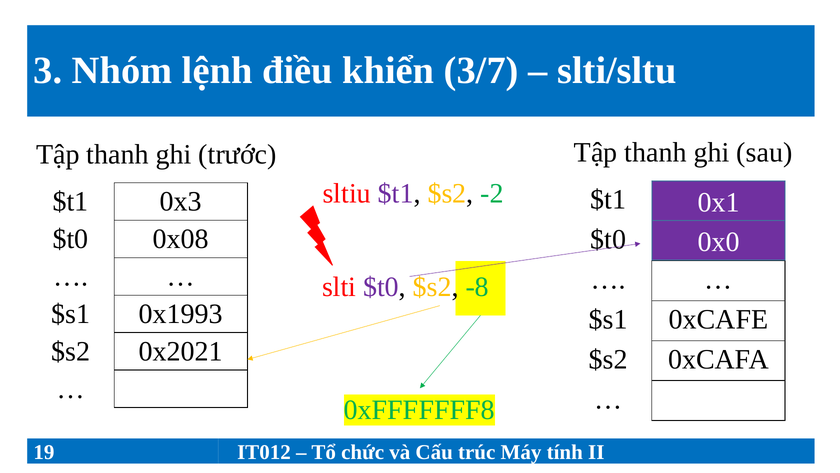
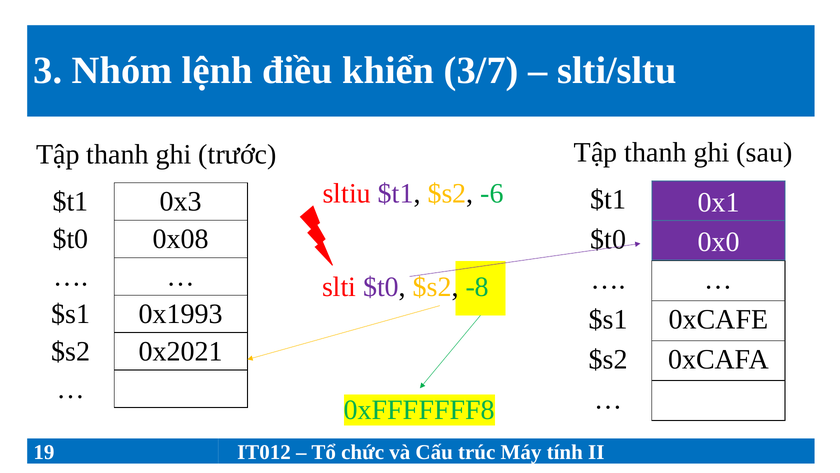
-2: -2 -> -6
